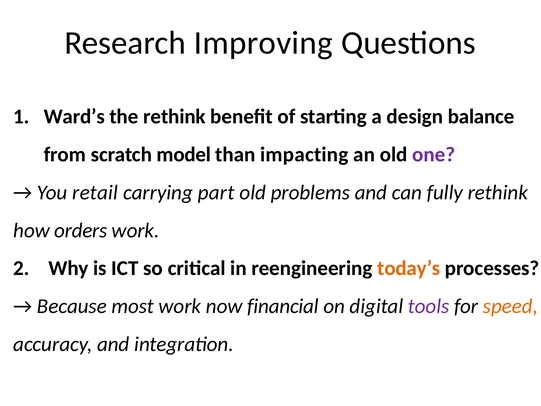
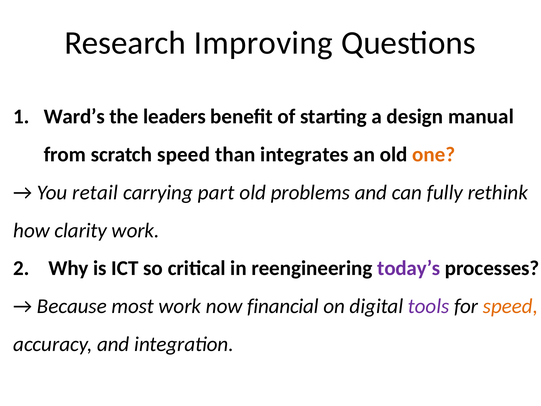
the rethink: rethink -> leaders
balance: balance -> manual
scratch model: model -> speed
impacting: impacting -> integrates
one colour: purple -> orange
orders: orders -> clarity
today’s colour: orange -> purple
